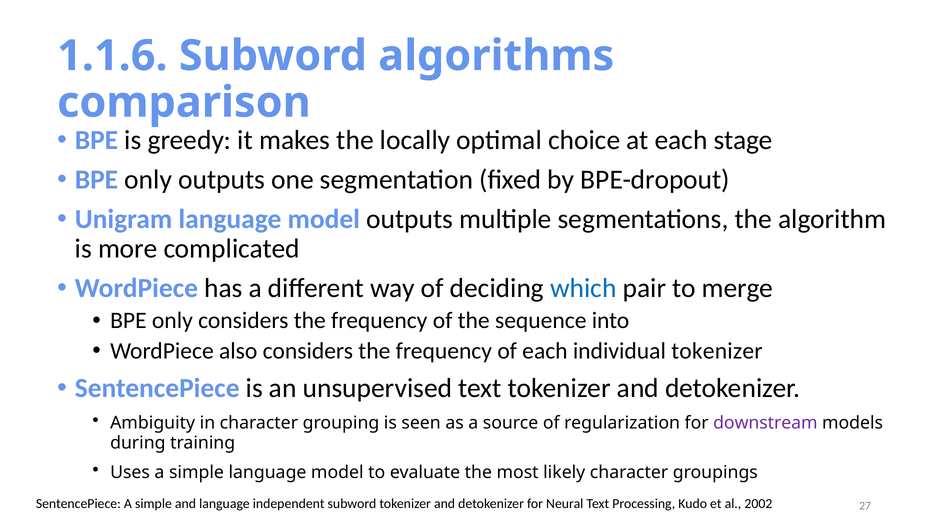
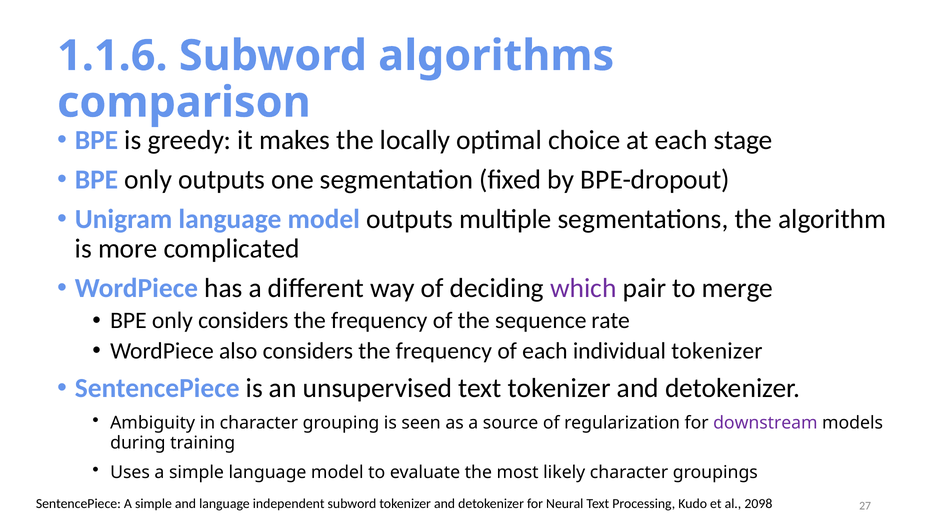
which colour: blue -> purple
into: into -> rate
2002: 2002 -> 2098
